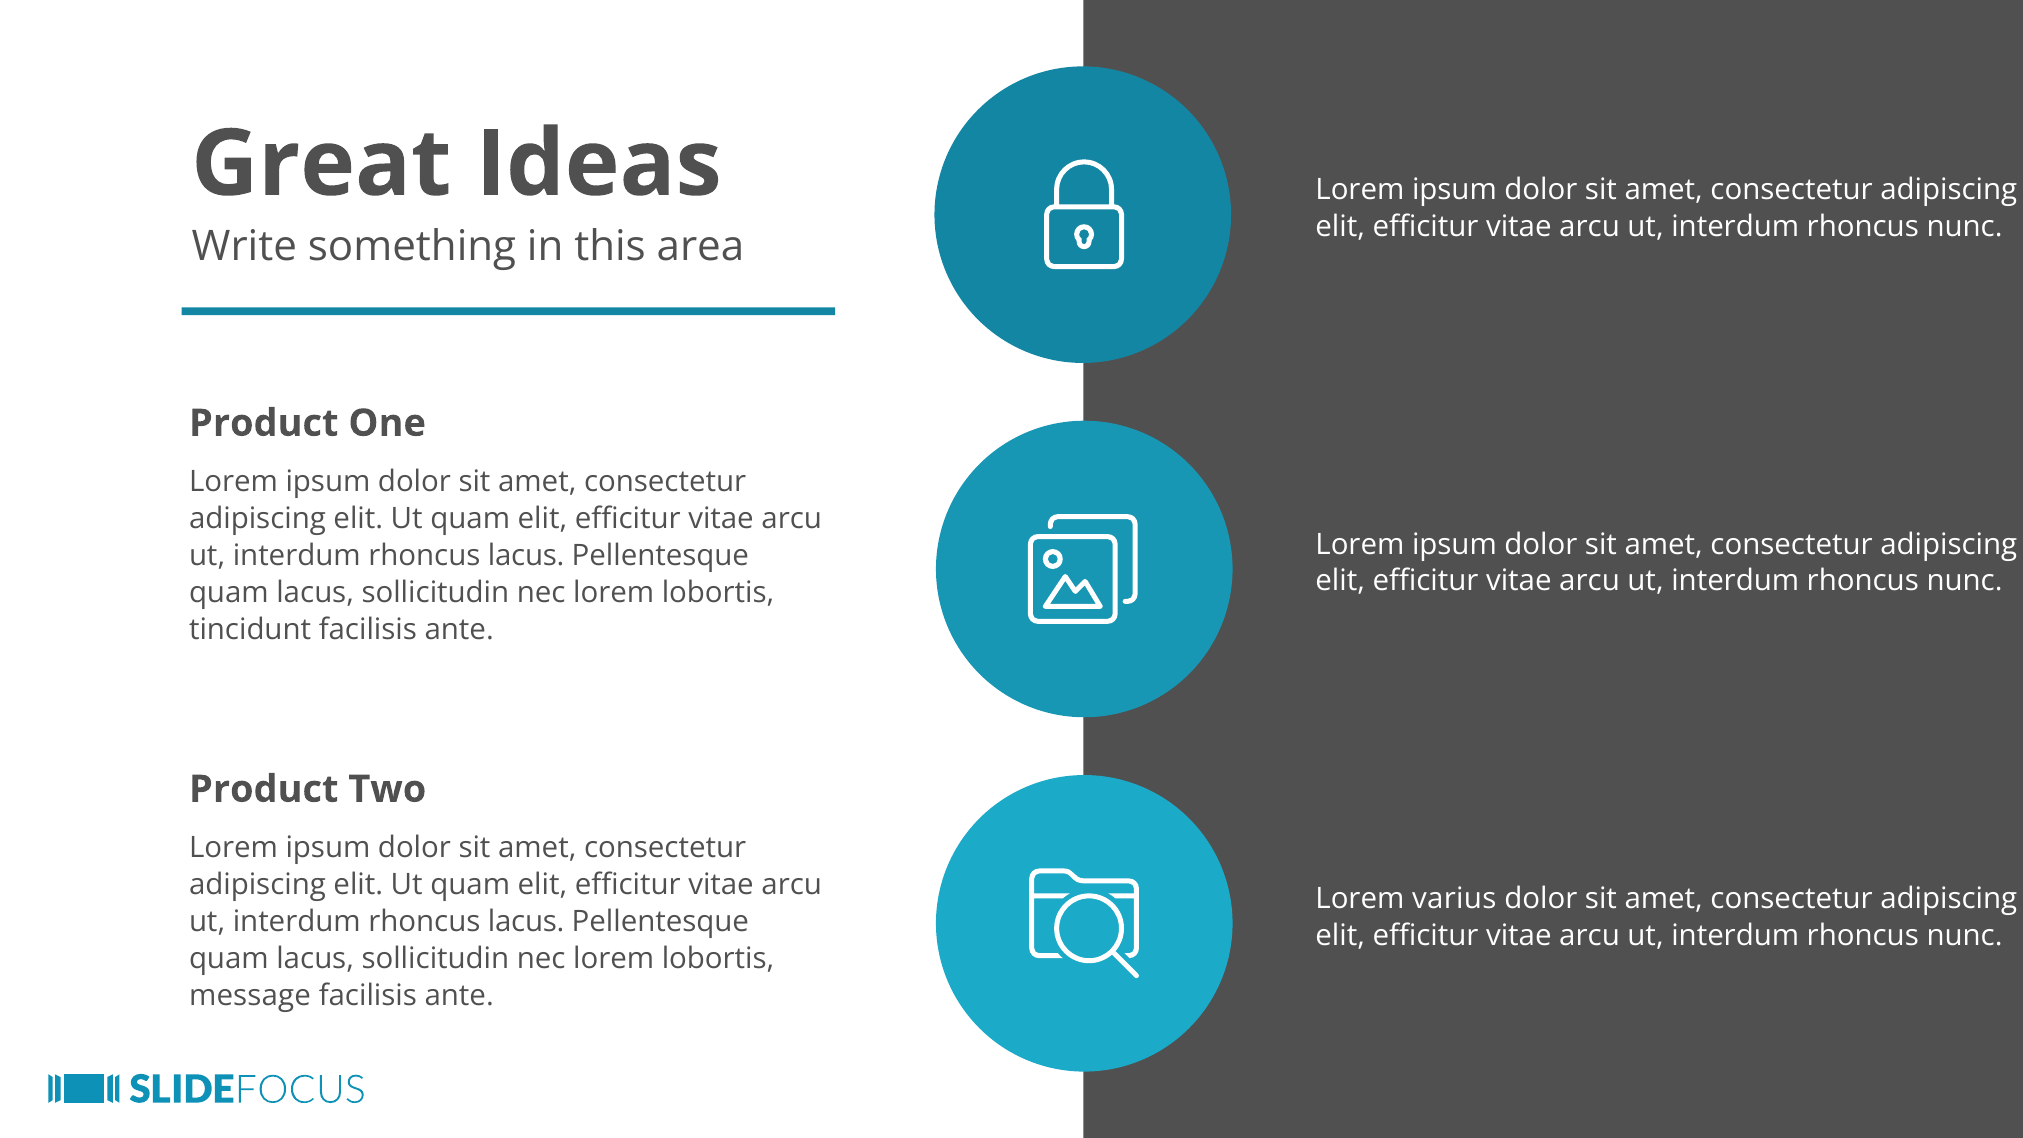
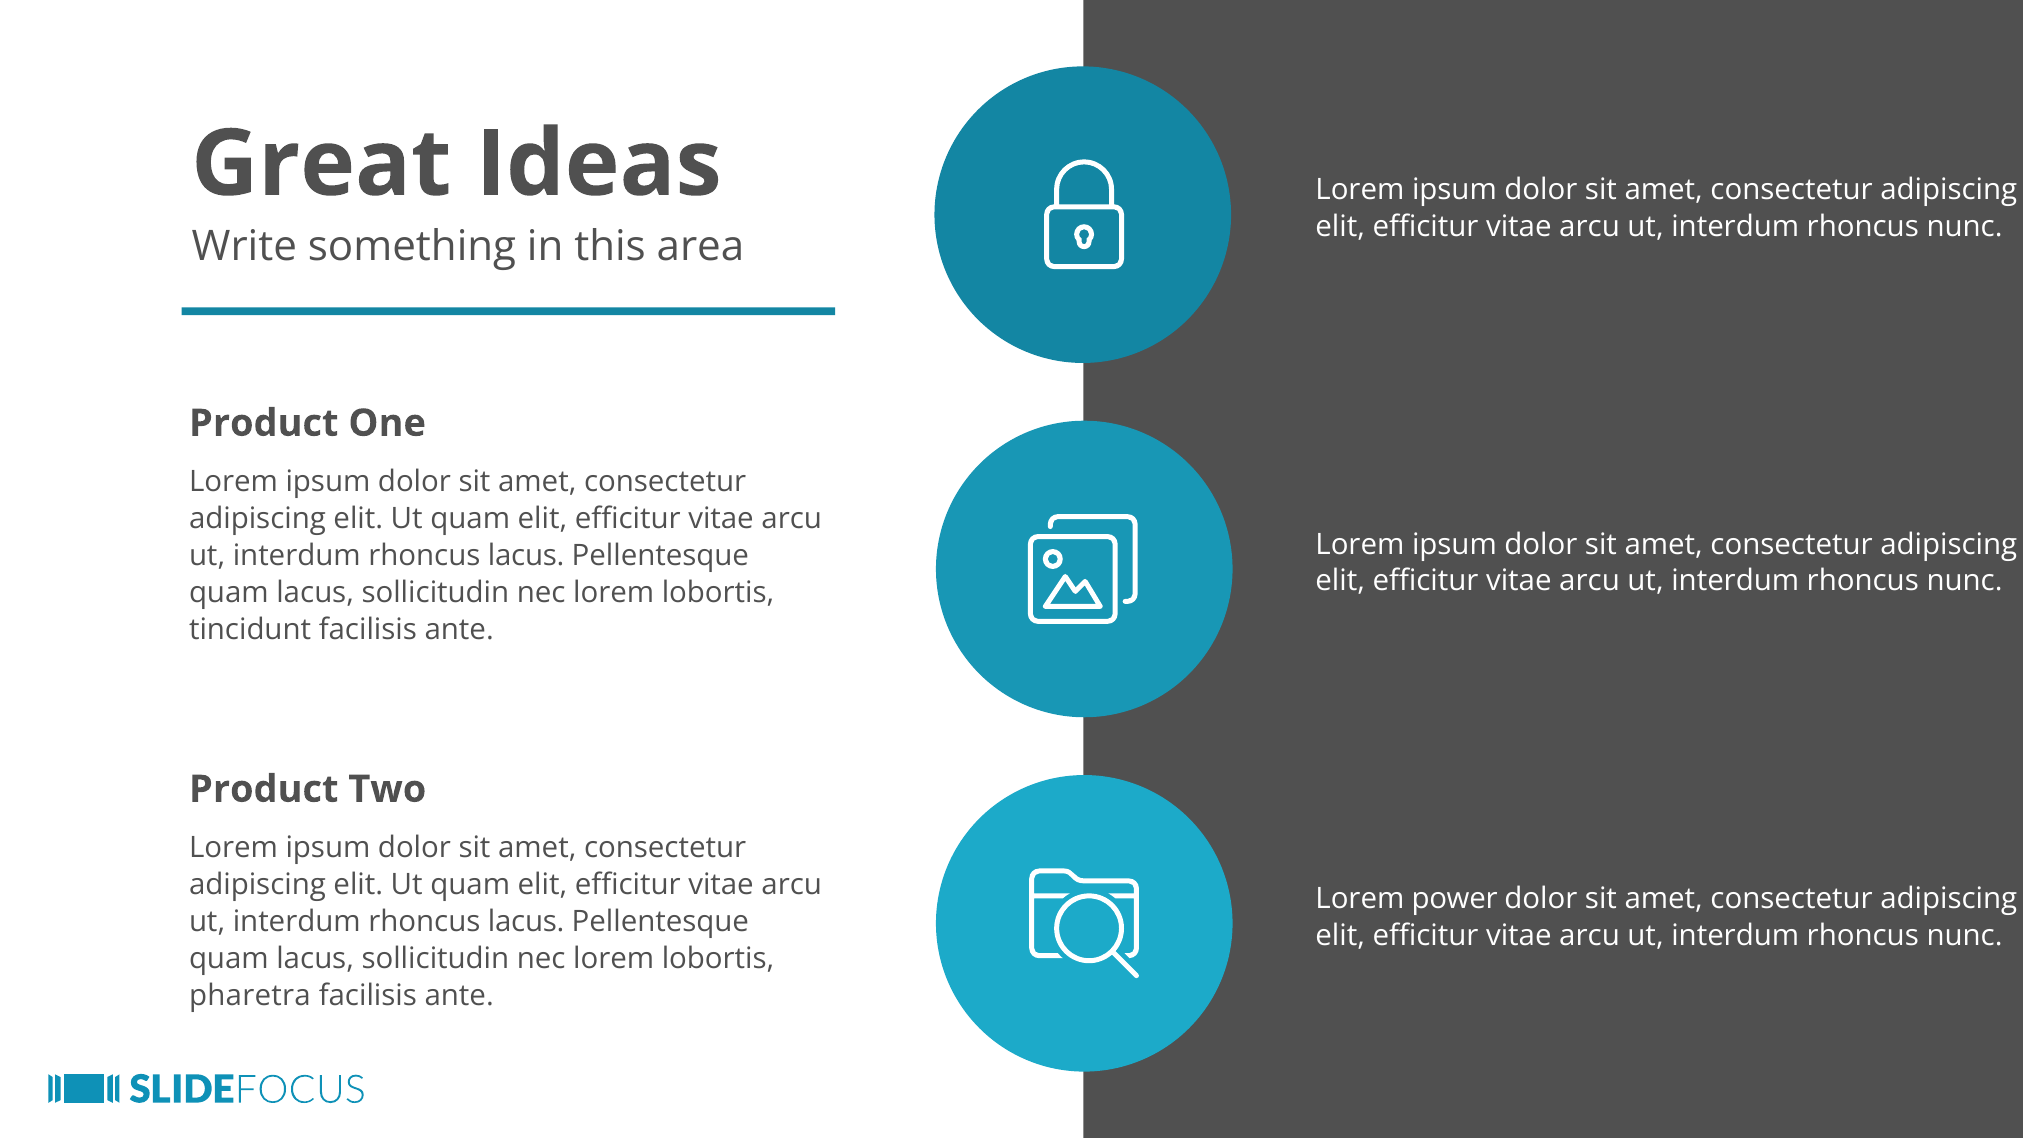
varius: varius -> power
message: message -> pharetra
